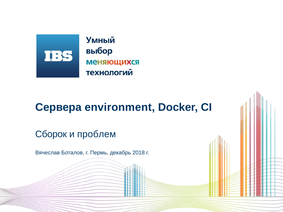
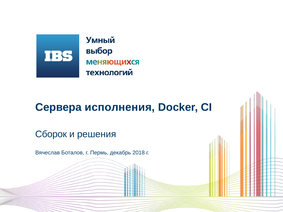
environment: environment -> исполнения
проблем: проблем -> решения
